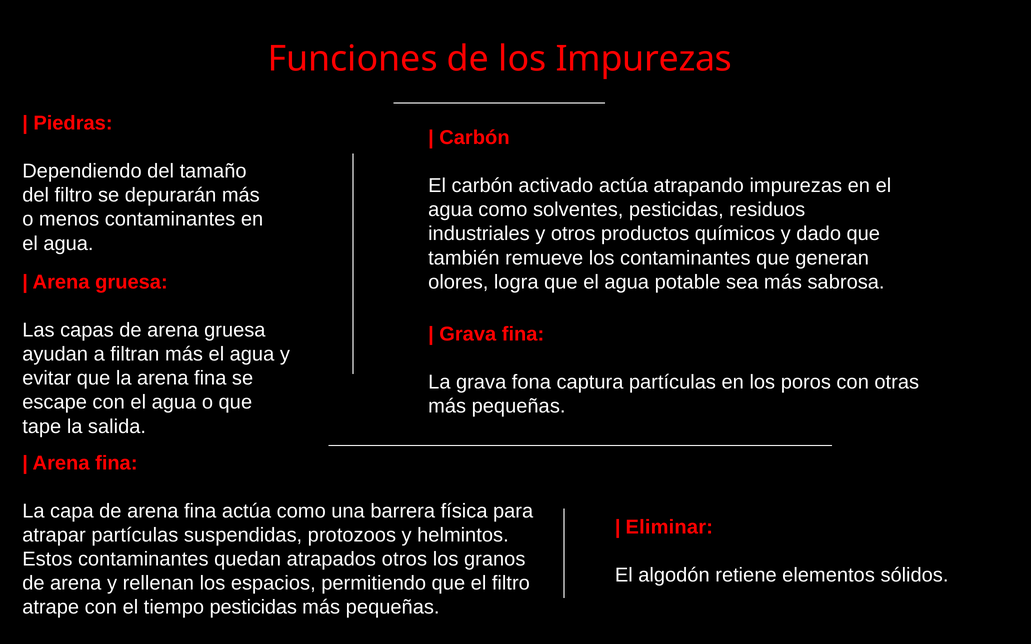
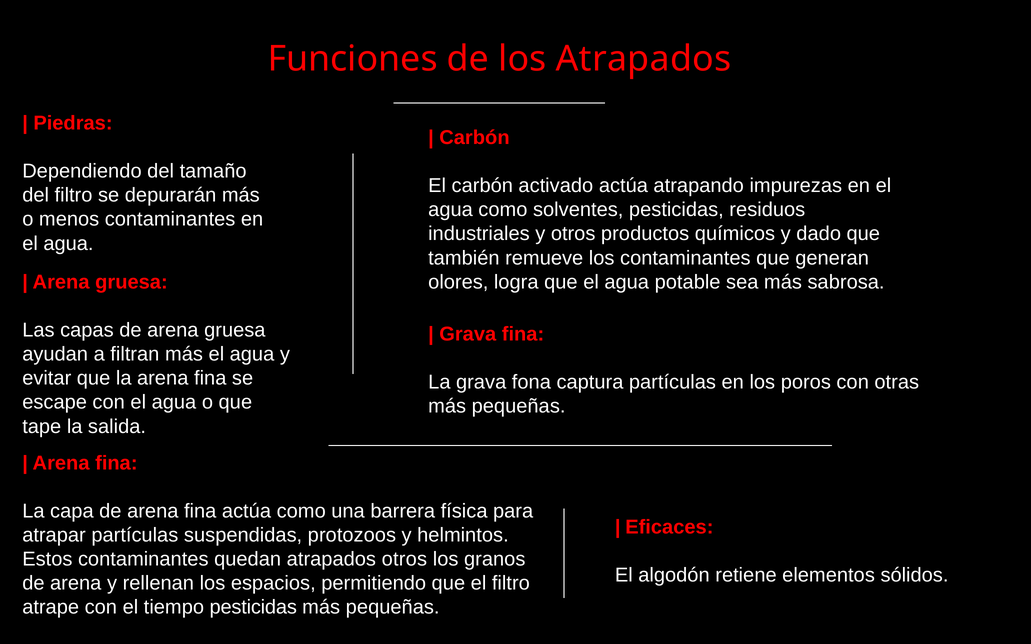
los Impurezas: Impurezas -> Atrapados
Eliminar: Eliminar -> Eficaces
